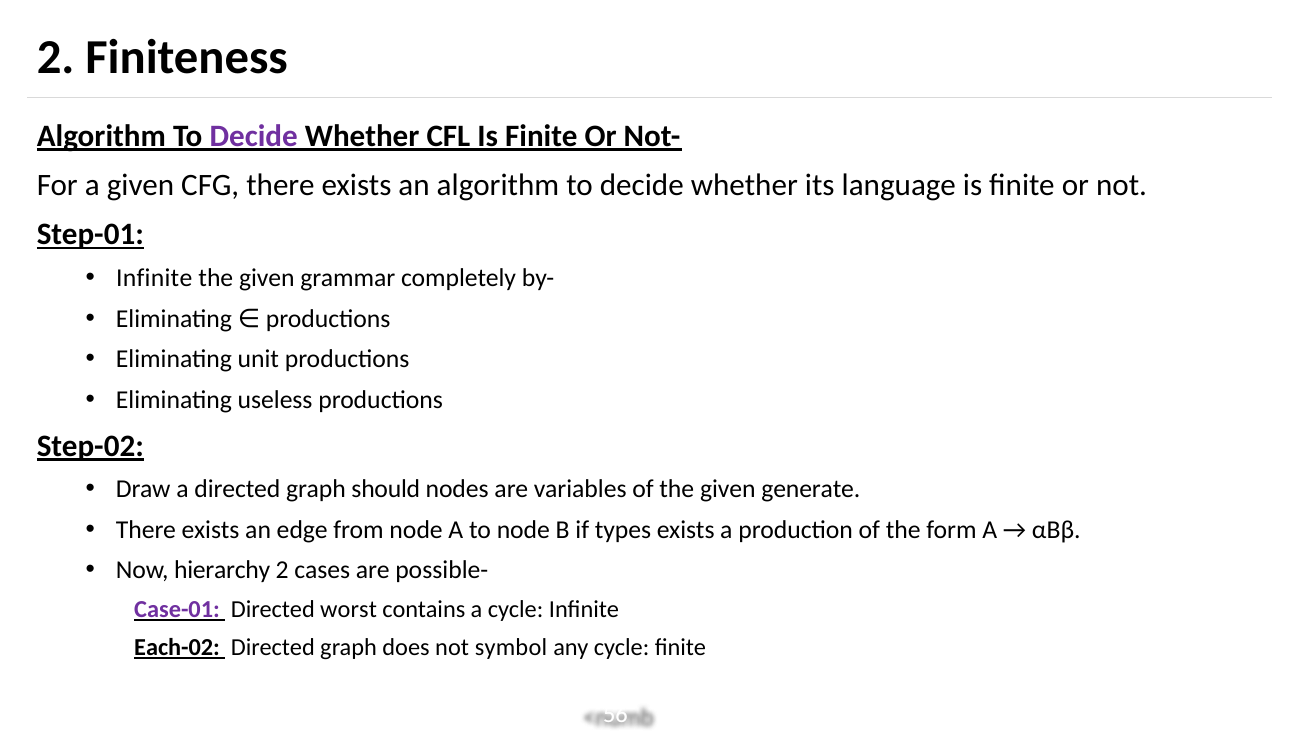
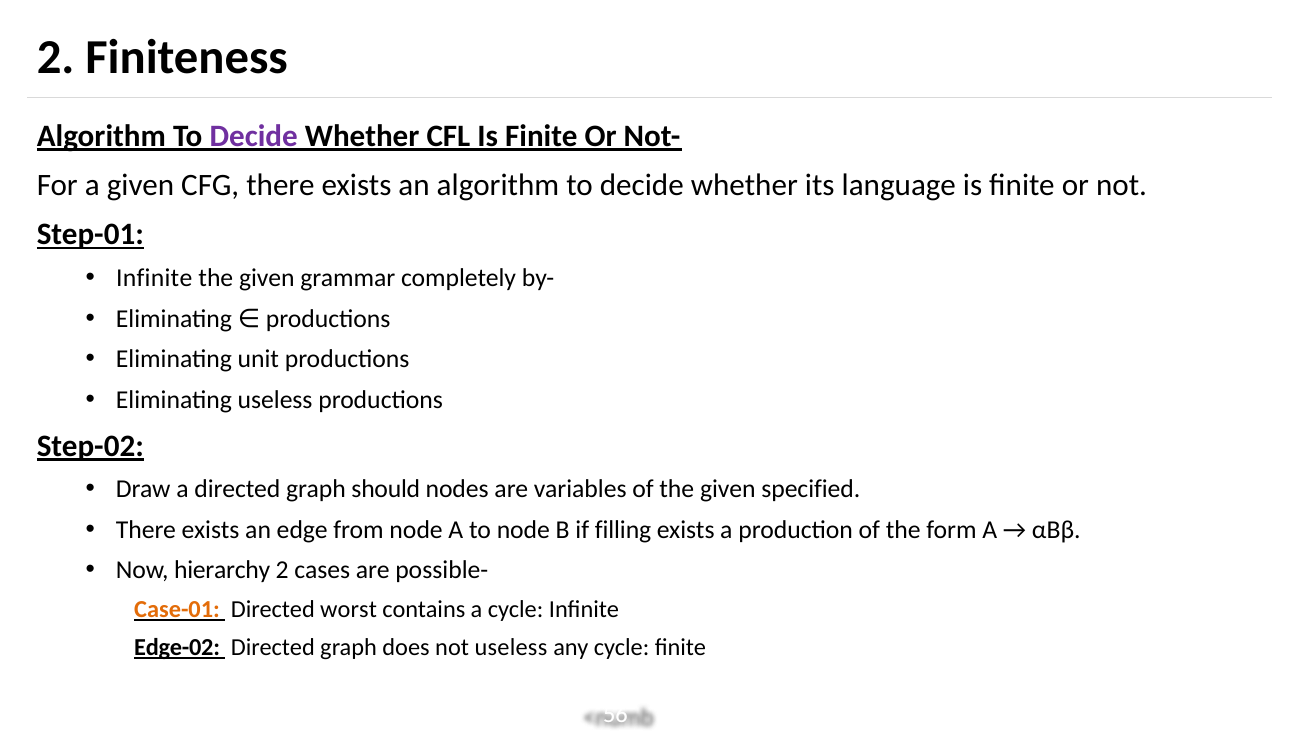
generate: generate -> specified
types: types -> filling
Case-01 colour: purple -> orange
Each-02: Each-02 -> Edge-02
not symbol: symbol -> useless
